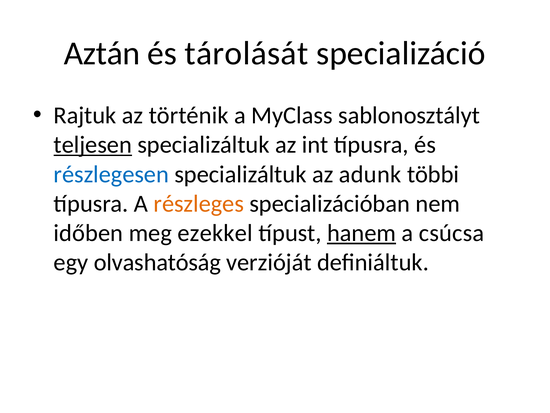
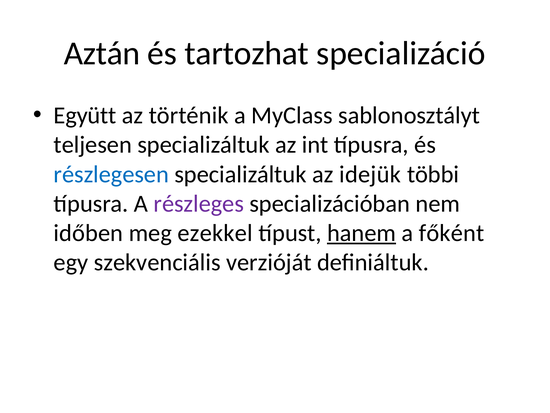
tárolását: tárolását -> tartozhat
Rajtuk: Rajtuk -> Együtt
teljesen underline: present -> none
adunk: adunk -> idejük
részleges colour: orange -> purple
csúcsa: csúcsa -> főként
olvashatóság: olvashatóság -> szekvenciális
